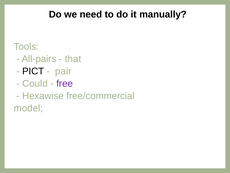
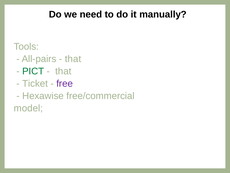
PICT colour: black -> green
pair at (63, 71): pair -> that
Could: Could -> Ticket
